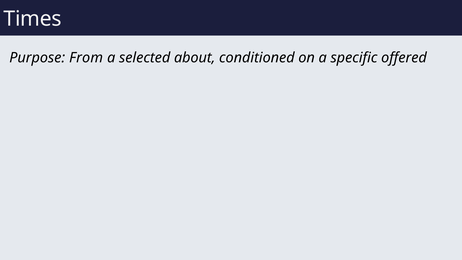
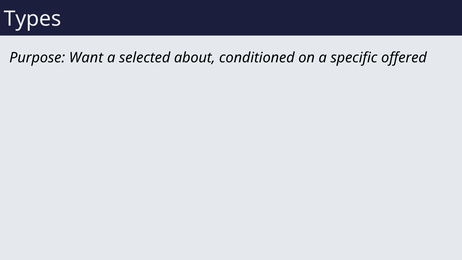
Times: Times -> Types
From: From -> Want
